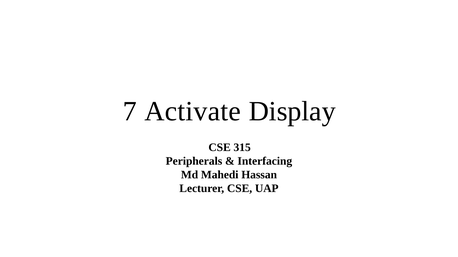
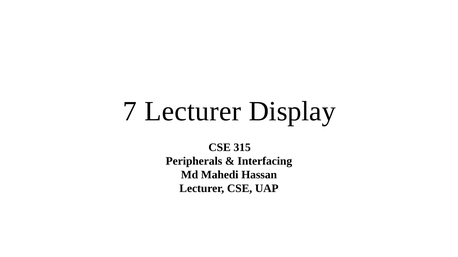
7 Activate: Activate -> Lecturer
